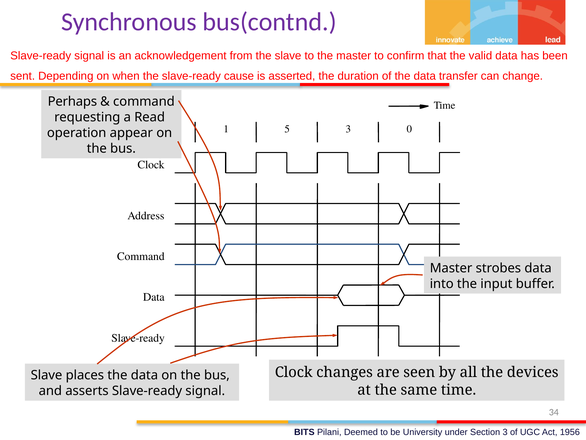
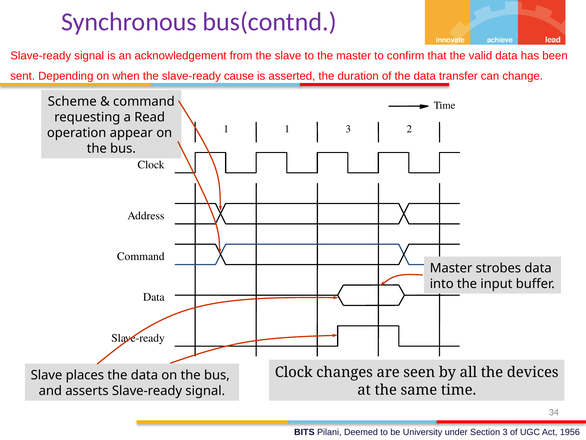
Perhaps: Perhaps -> Scheme
1 5: 5 -> 1
0: 0 -> 2
